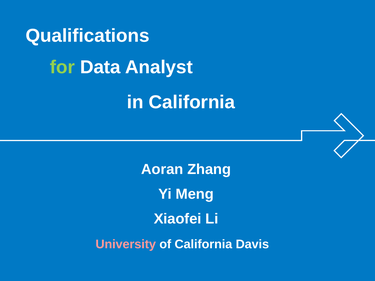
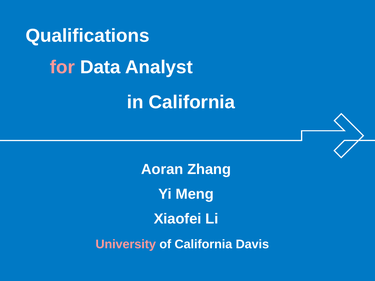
for colour: light green -> pink
